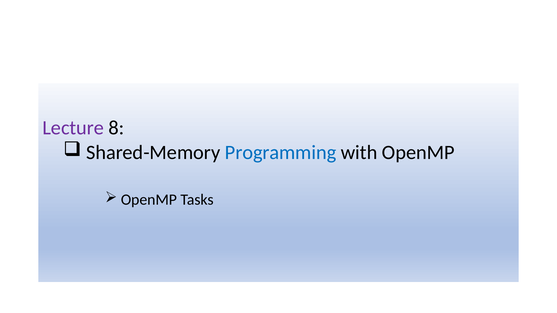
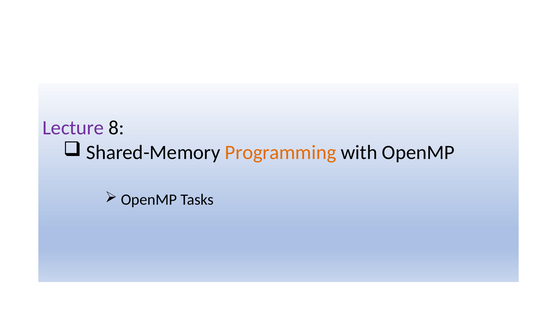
Programming colour: blue -> orange
